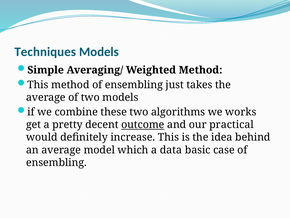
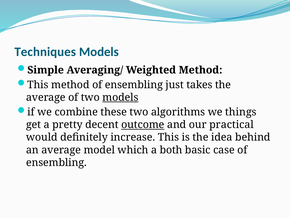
models at (120, 97) underline: none -> present
works: works -> things
data: data -> both
